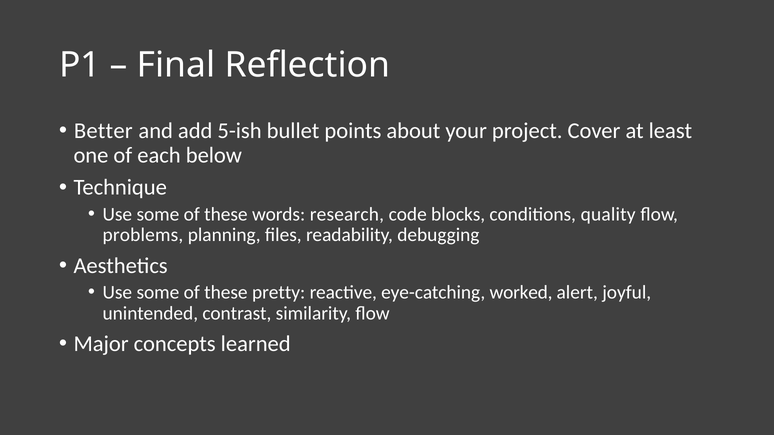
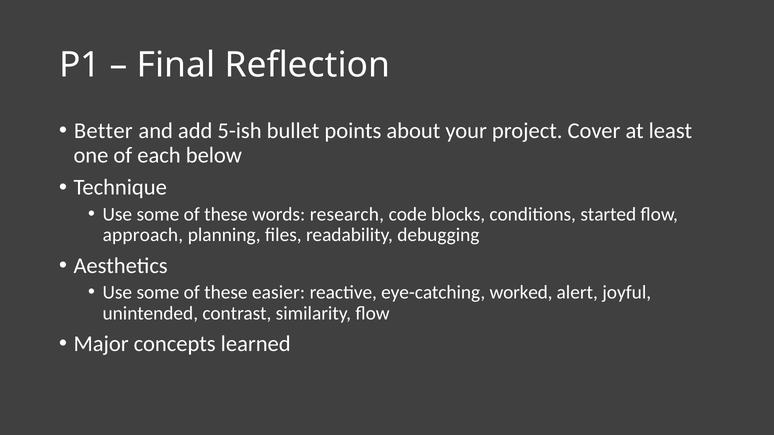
quality: quality -> started
problems: problems -> approach
pretty: pretty -> easier
